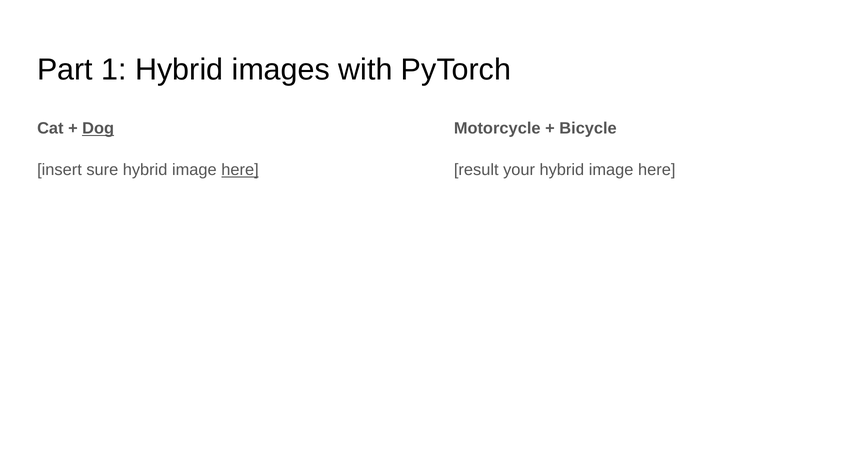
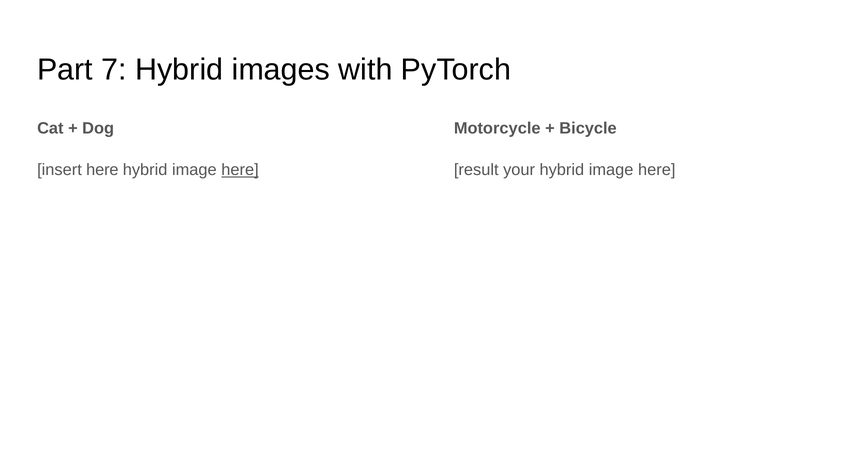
1: 1 -> 7
Dog underline: present -> none
insert sure: sure -> here
